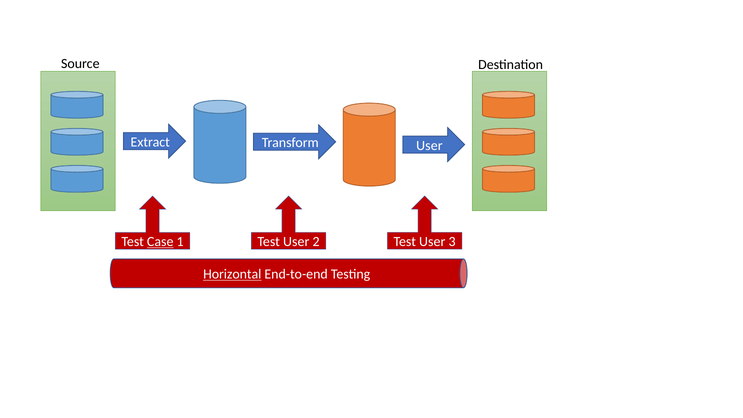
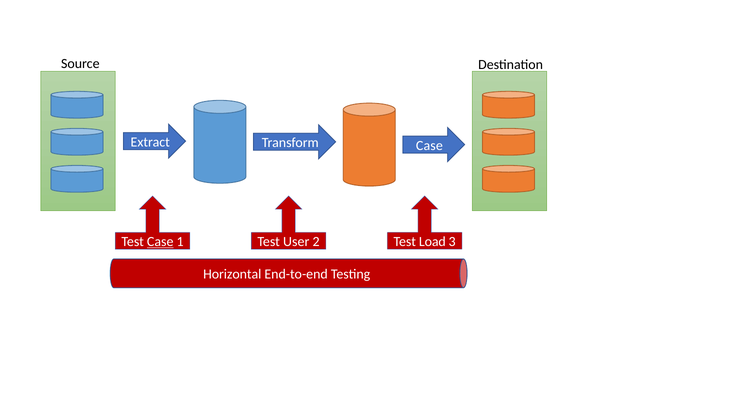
Transform User: User -> Case
2 Test User: User -> Load
Horizontal underline: present -> none
